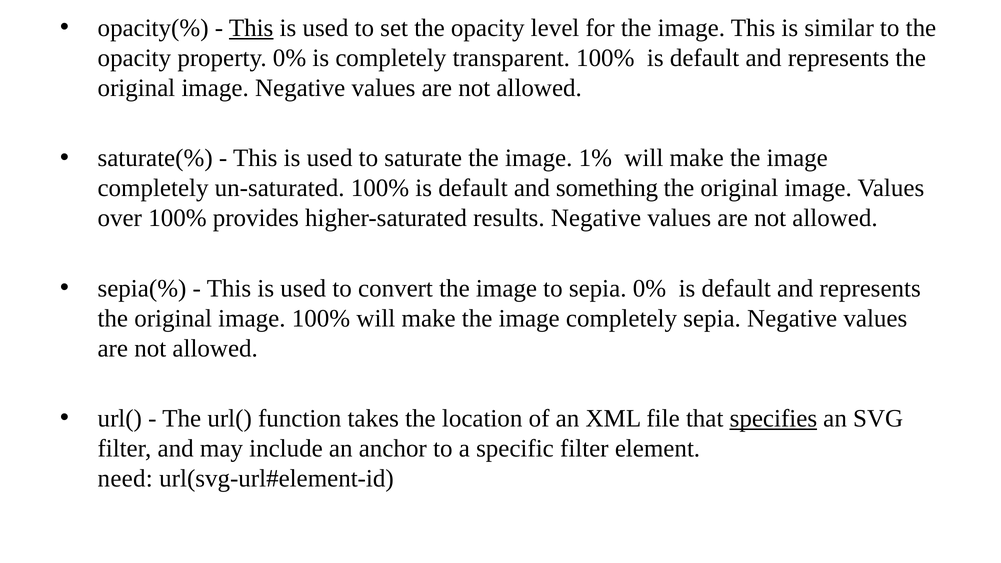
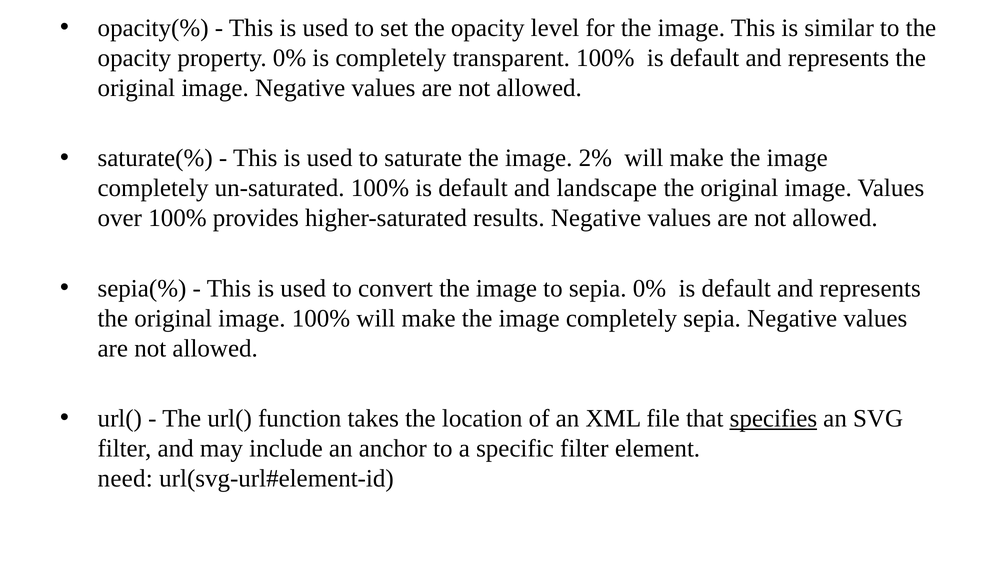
This at (251, 28) underline: present -> none
1%: 1% -> 2%
something: something -> landscape
